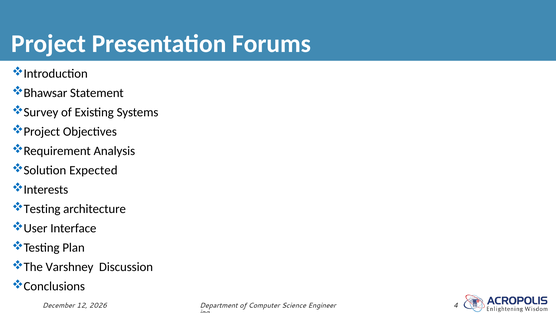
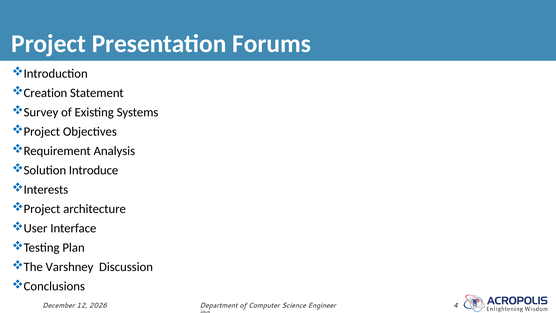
Bhawsar: Bhawsar -> Creation
Expected: Expected -> Introduce
Testing at (42, 209): Testing -> Project
